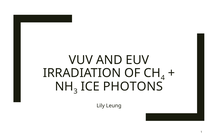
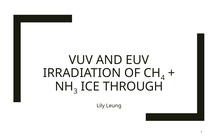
PHOTONS: PHOTONS -> THROUGH
